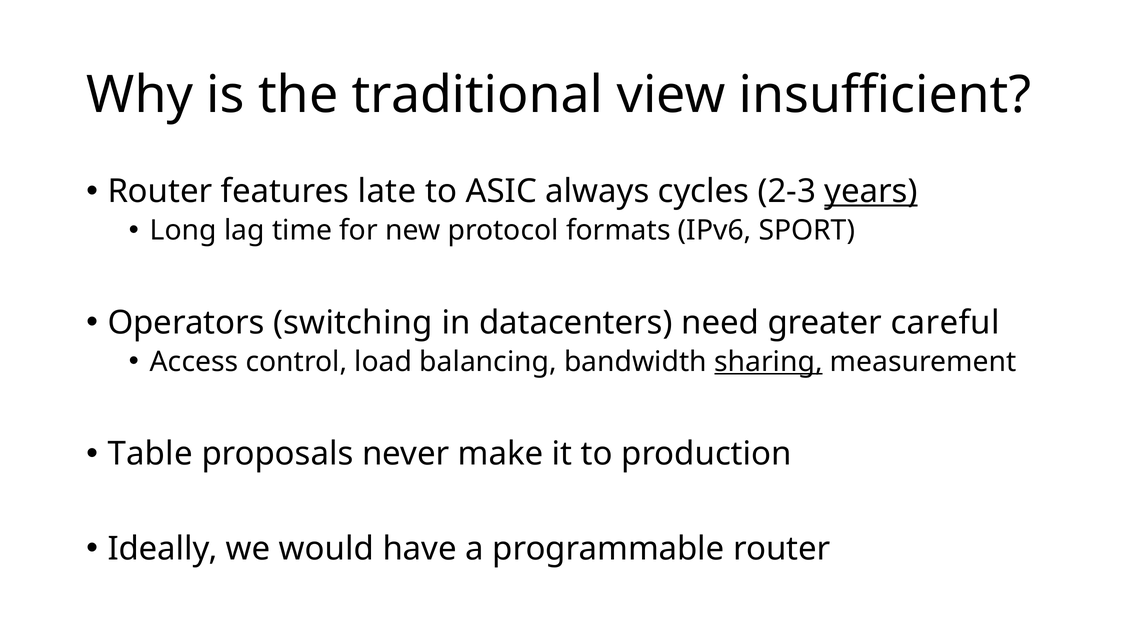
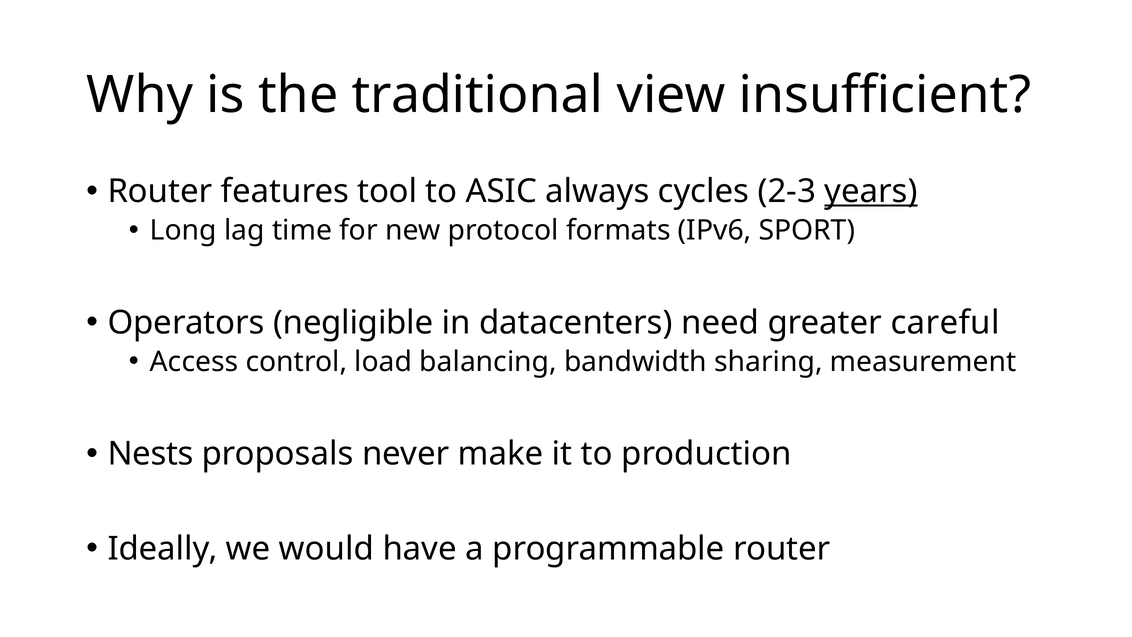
late: late -> tool
switching: switching -> negligible
sharing underline: present -> none
Table: Table -> Nests
